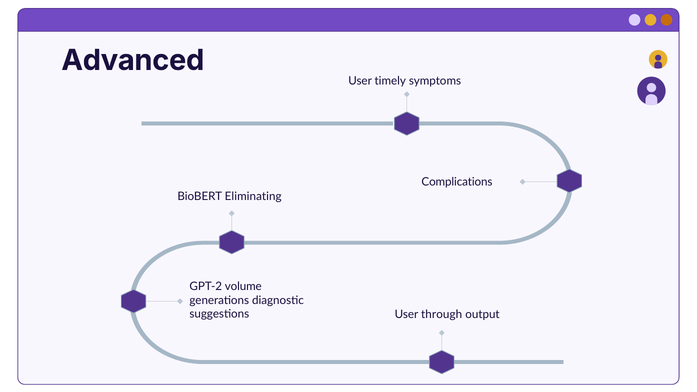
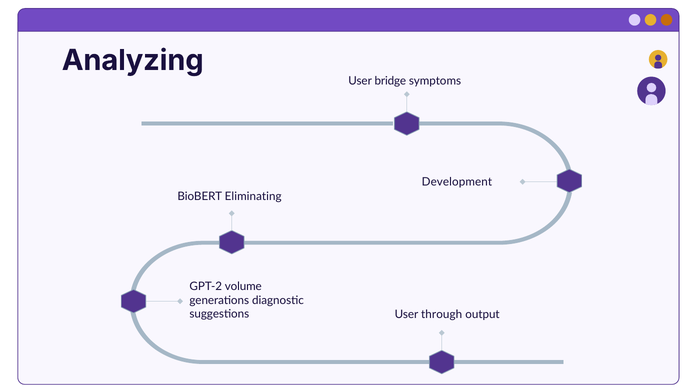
Advanced: Advanced -> Analyzing
timely: timely -> bridge
Complications: Complications -> Development
